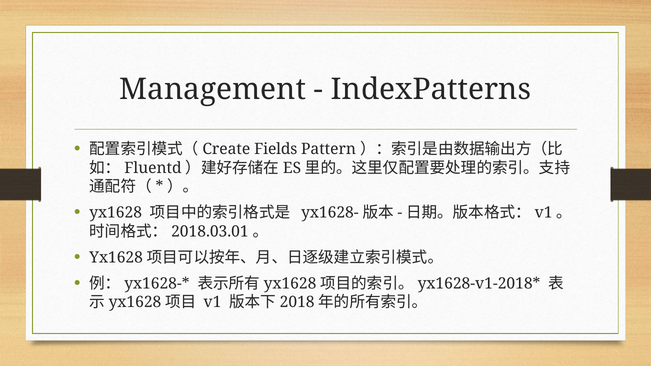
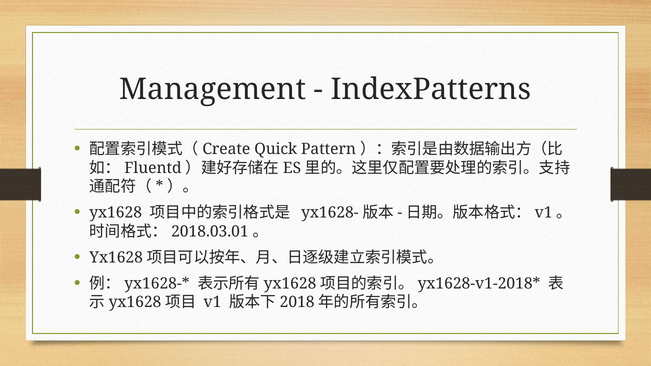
Fields: Fields -> Quick
